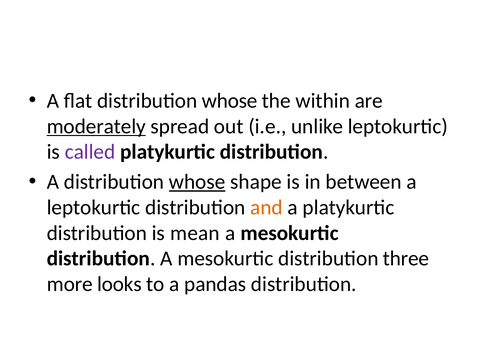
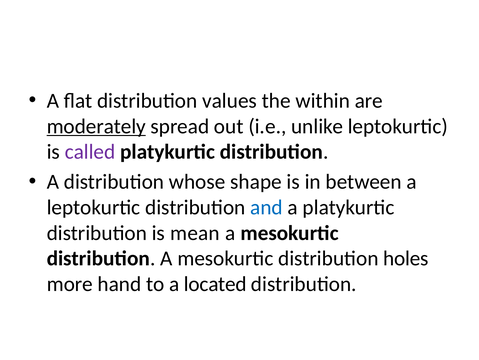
flat distribution whose: whose -> values
whose at (197, 181) underline: present -> none
and colour: orange -> blue
three: three -> holes
looks: looks -> hand
pandas: pandas -> located
